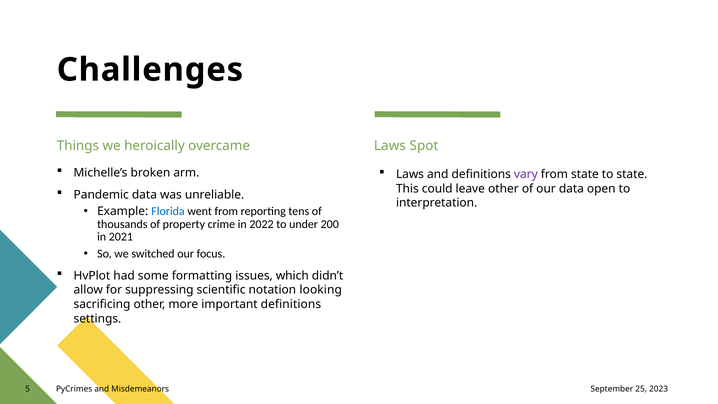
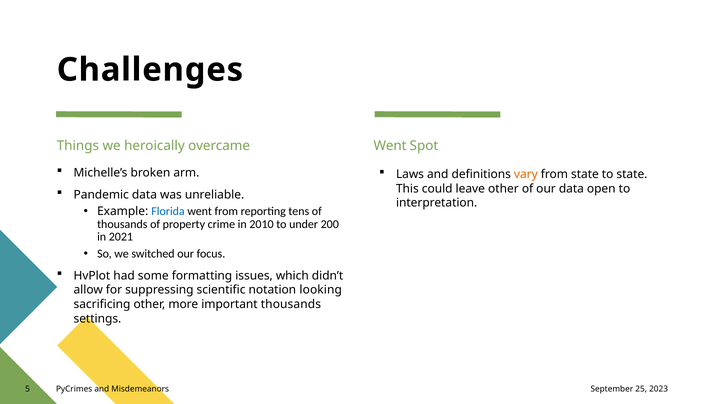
Laws at (390, 146): Laws -> Went
vary colour: purple -> orange
2022: 2022 -> 2010
important definitions: definitions -> thousands
